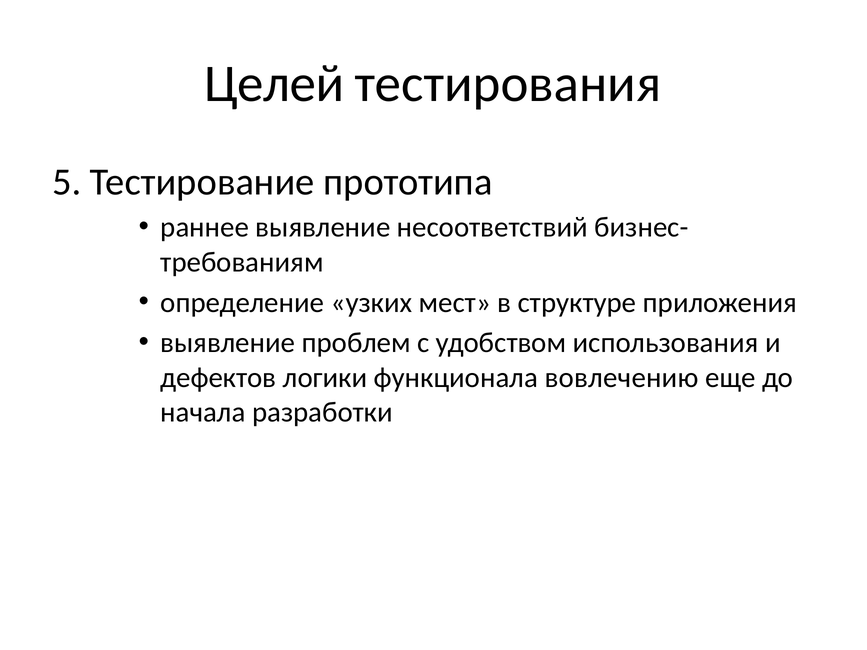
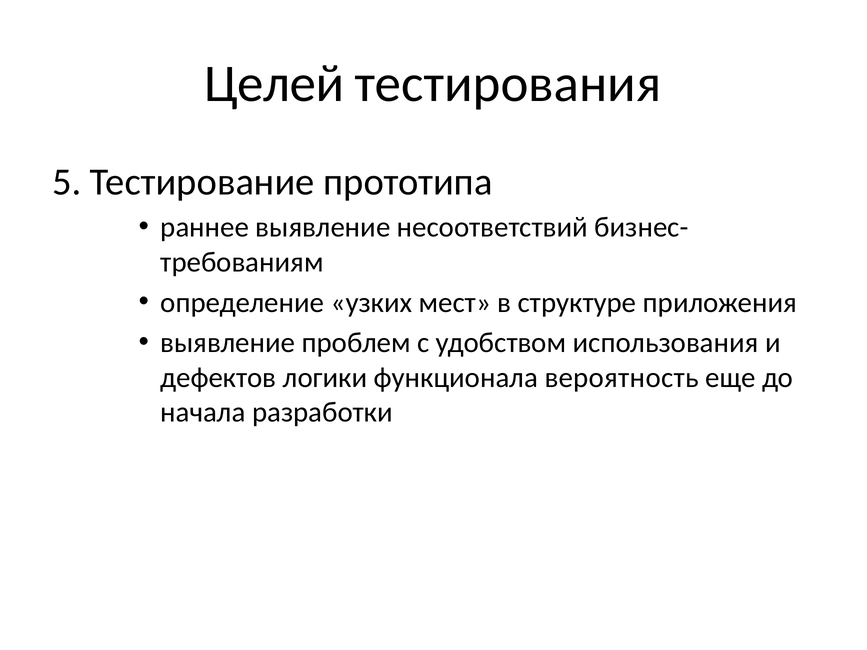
вовлечению: вовлечению -> вероятность
